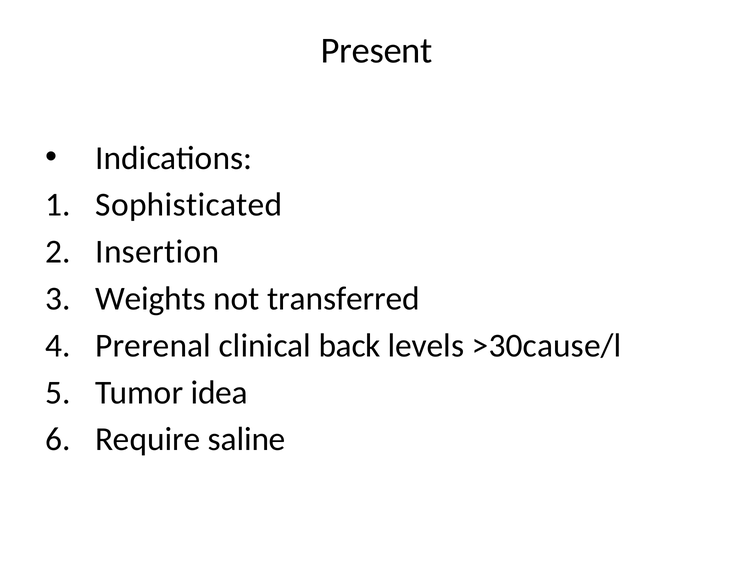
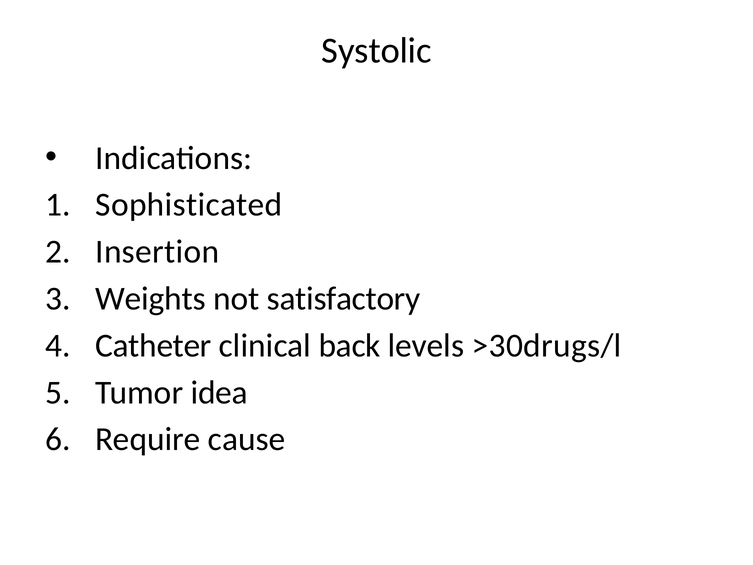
Present: Present -> Systolic
transferred: transferred -> satisfactory
Prerenal: Prerenal -> Catheter
>30cause/l: >30cause/l -> >30drugs/l
saline: saline -> cause
